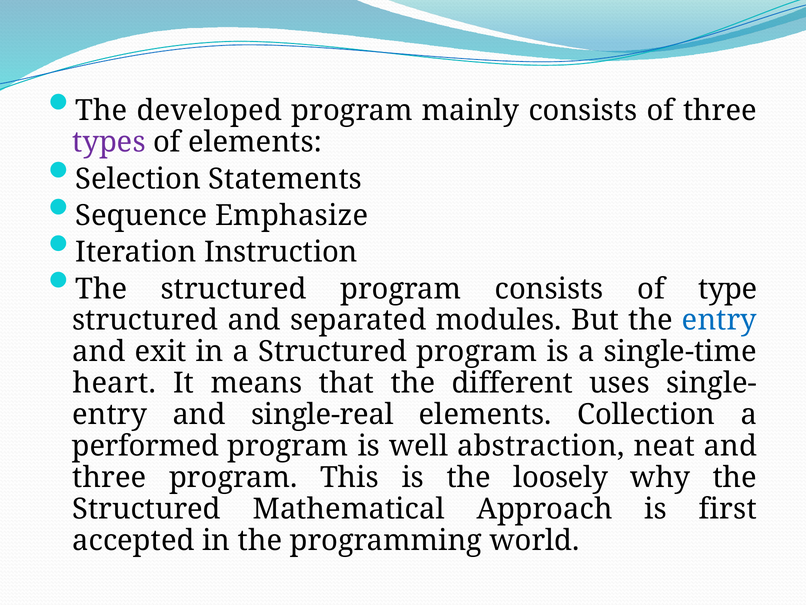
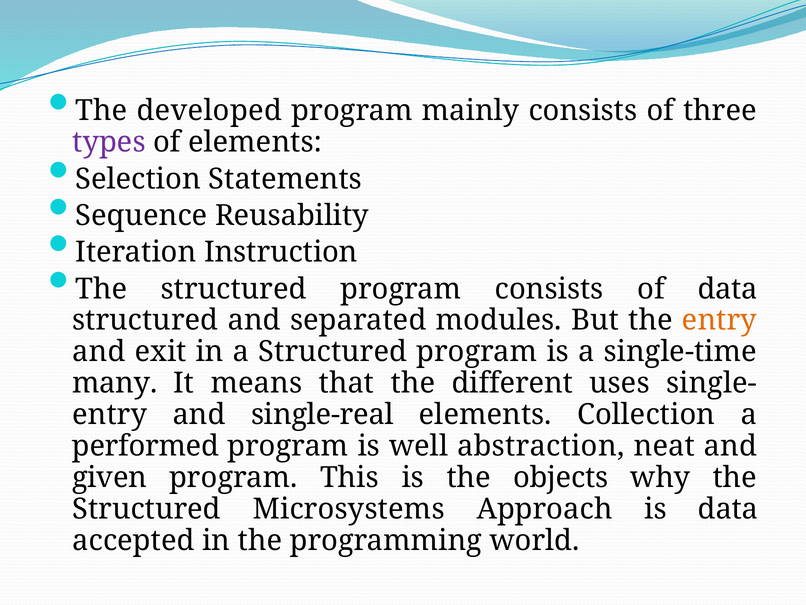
Emphasize: Emphasize -> Reusability
of type: type -> data
entry at (719, 320) colour: blue -> orange
heart: heart -> many
three at (109, 477): three -> given
loosely: loosely -> objects
Mathematical: Mathematical -> Microsystems
is first: first -> data
